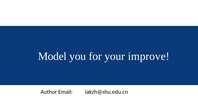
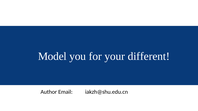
improve: improve -> different
